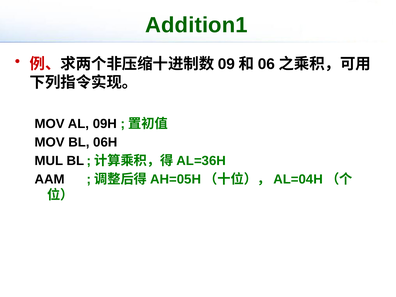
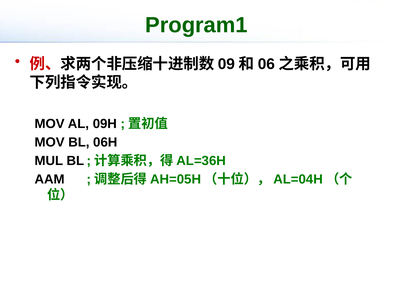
Addition1: Addition1 -> Program1
